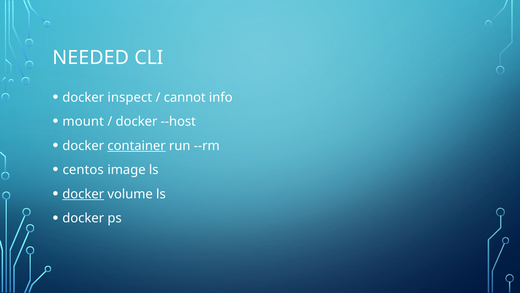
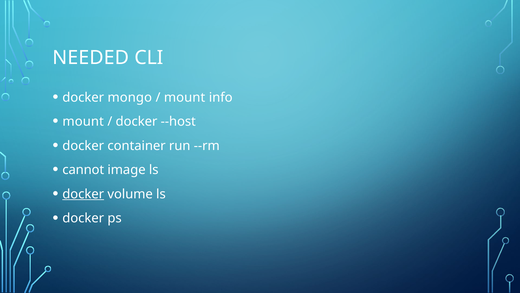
inspect: inspect -> mongo
cannot at (185, 97): cannot -> mount
container underline: present -> none
centos: centos -> cannot
